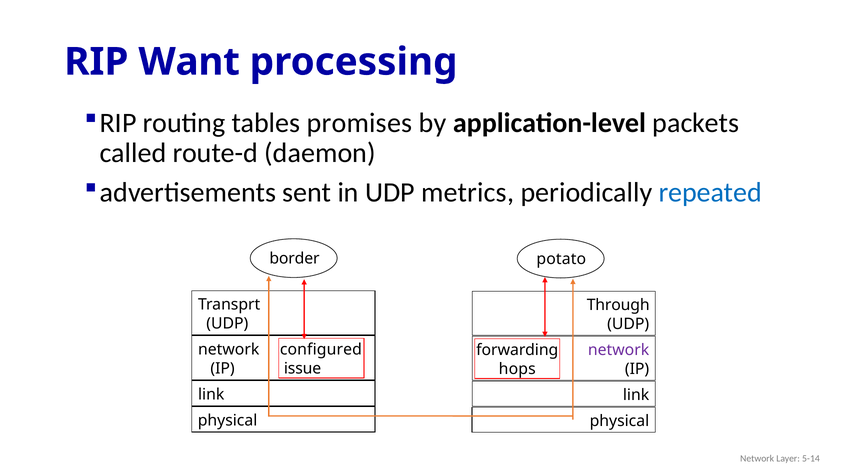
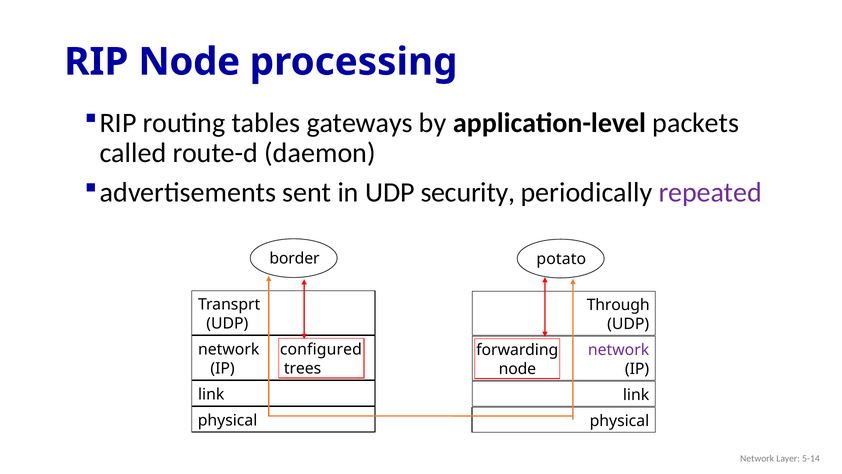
RIP Want: Want -> Node
promises: promises -> gateways
metrics: metrics -> security
repeated colour: blue -> purple
issue: issue -> trees
hops at (517, 369): hops -> node
